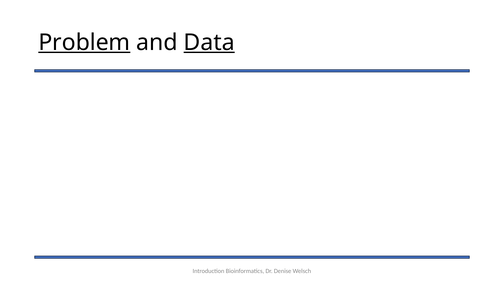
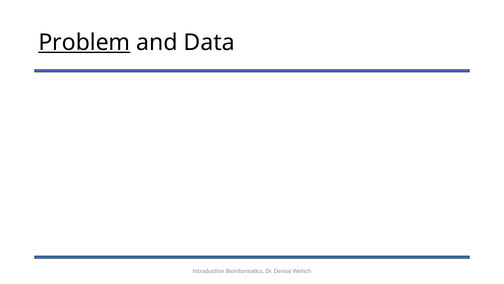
Data underline: present -> none
